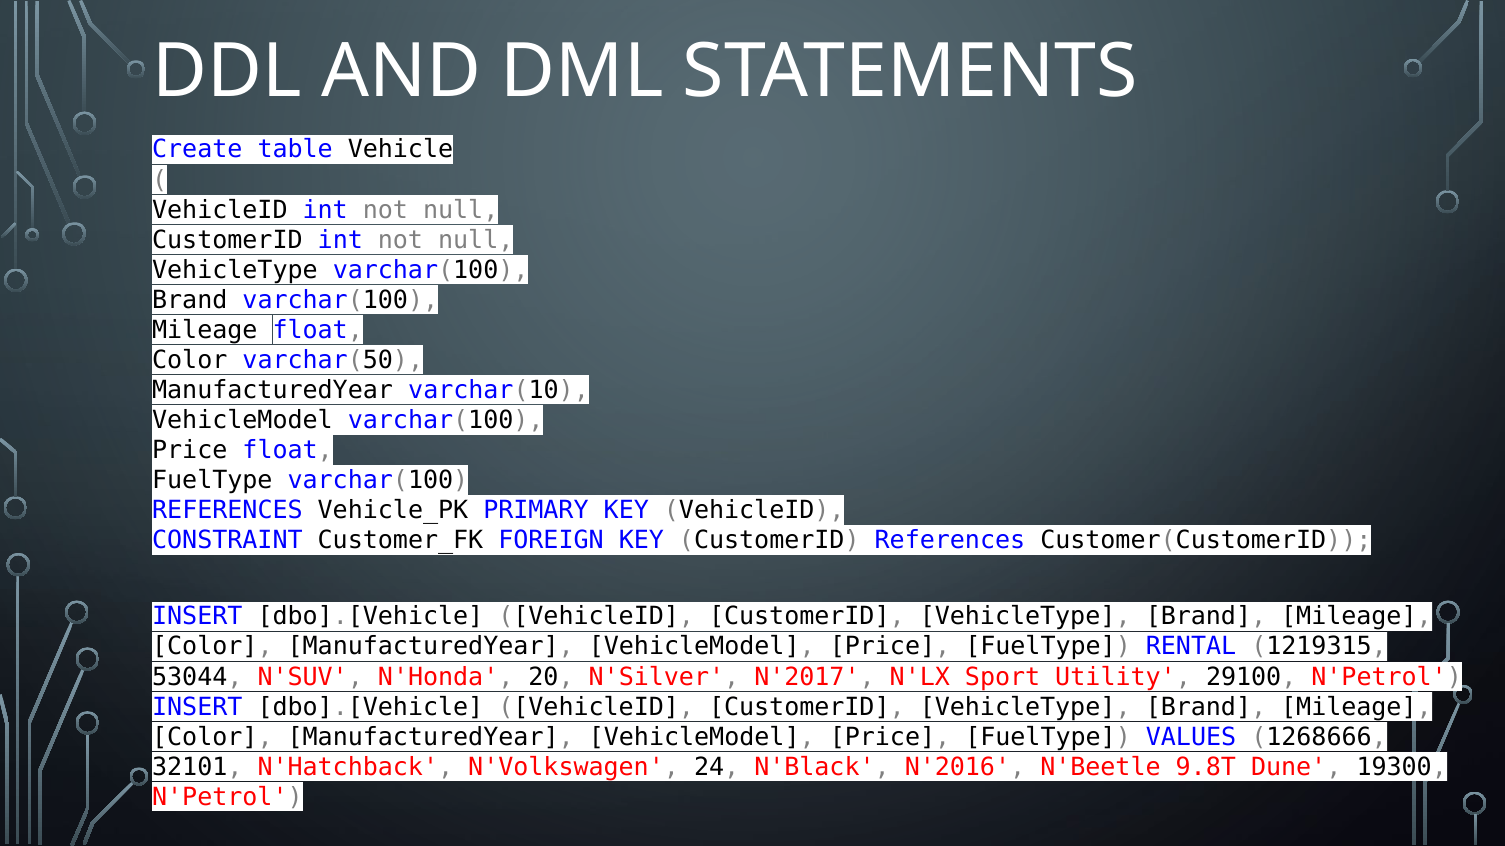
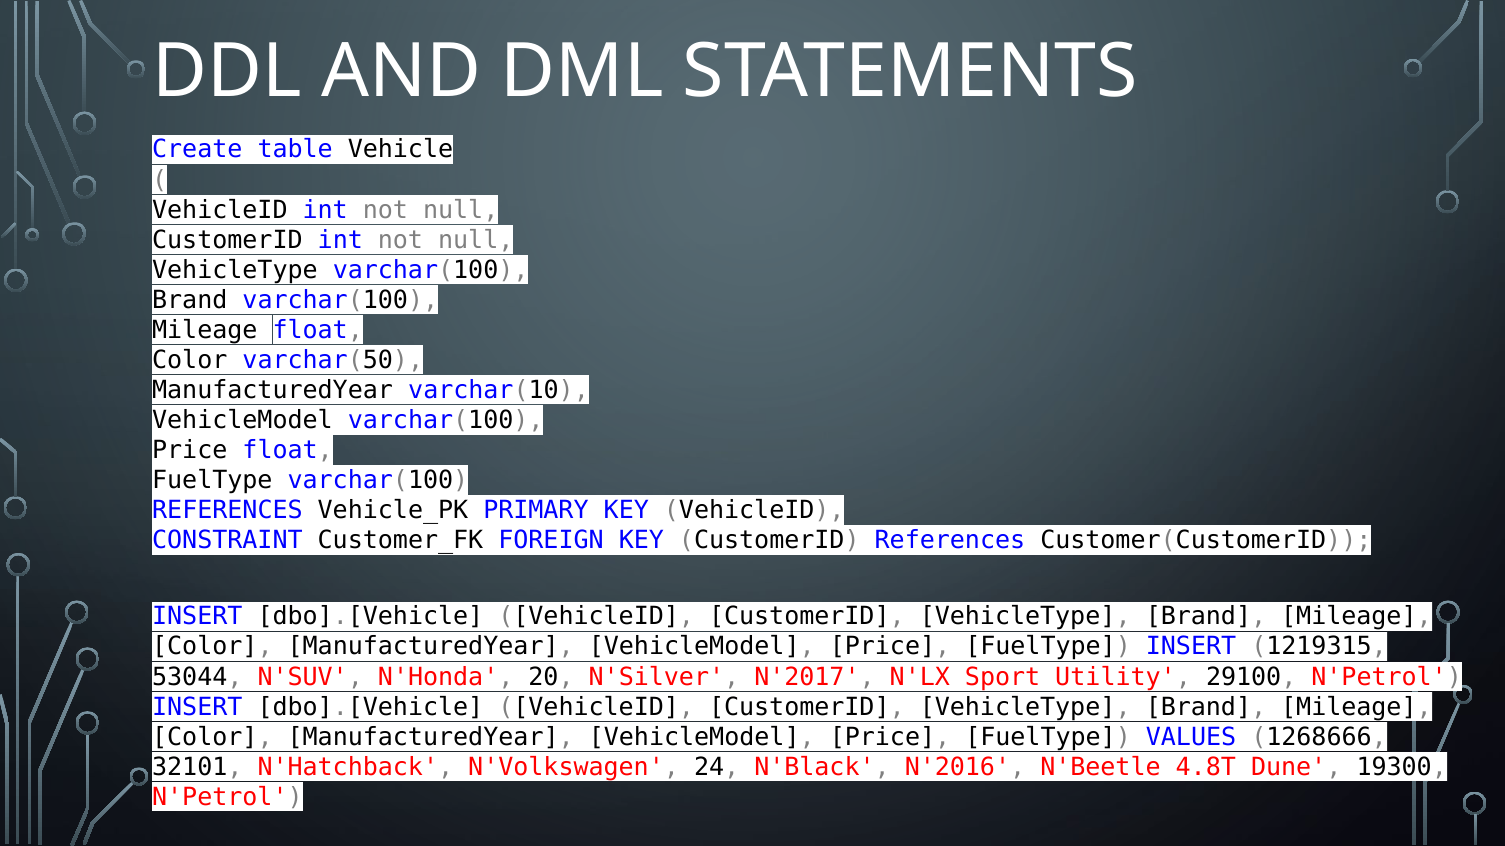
FuelType RENTAL: RENTAL -> INSERT
9.8T: 9.8T -> 4.8T
